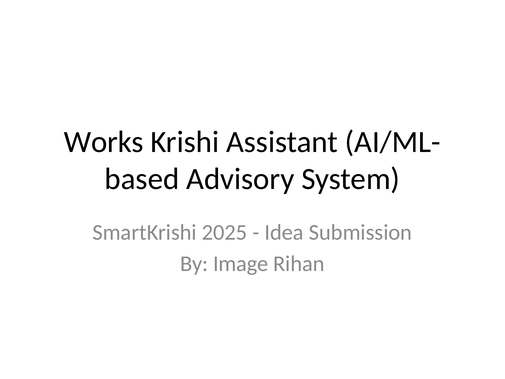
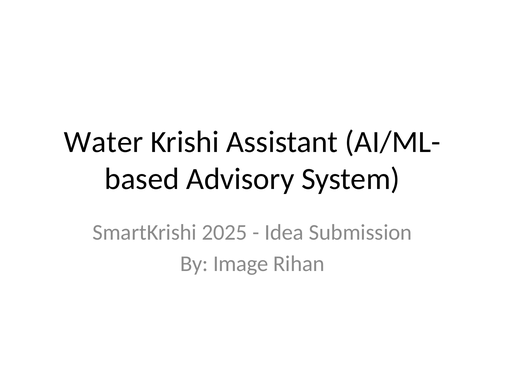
Works: Works -> Water
